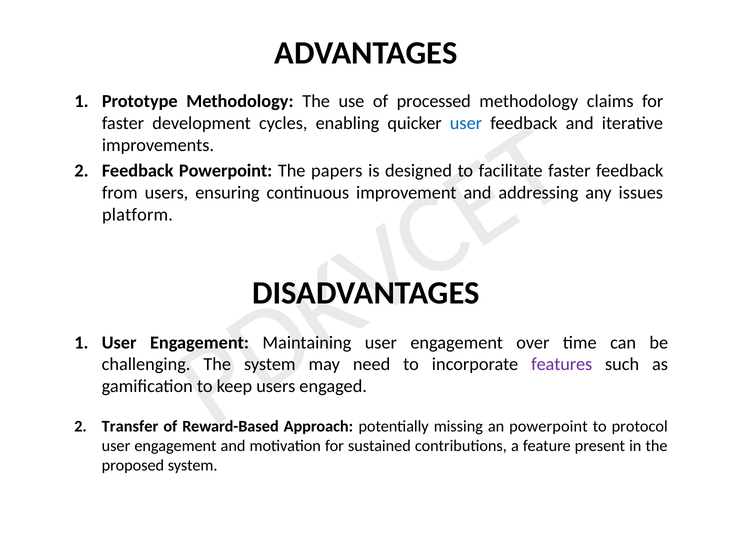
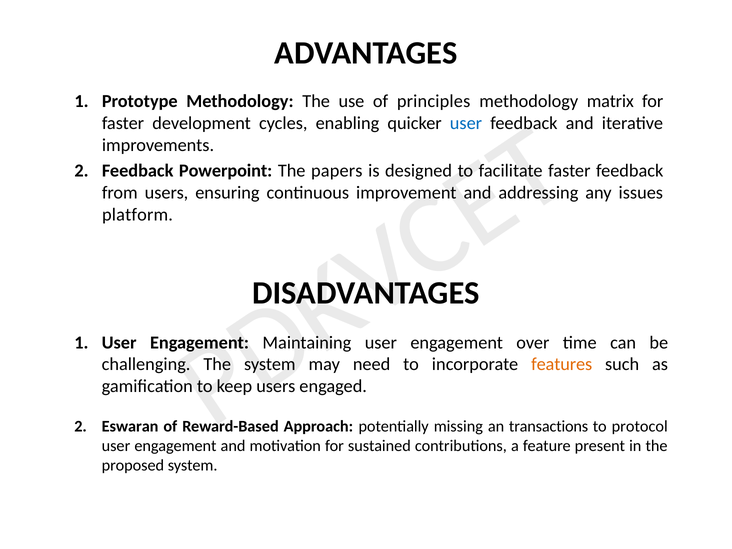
processed: processed -> principles
claims: claims -> matrix
features colour: purple -> orange
Transfer: Transfer -> Eswaran
an powerpoint: powerpoint -> transactions
